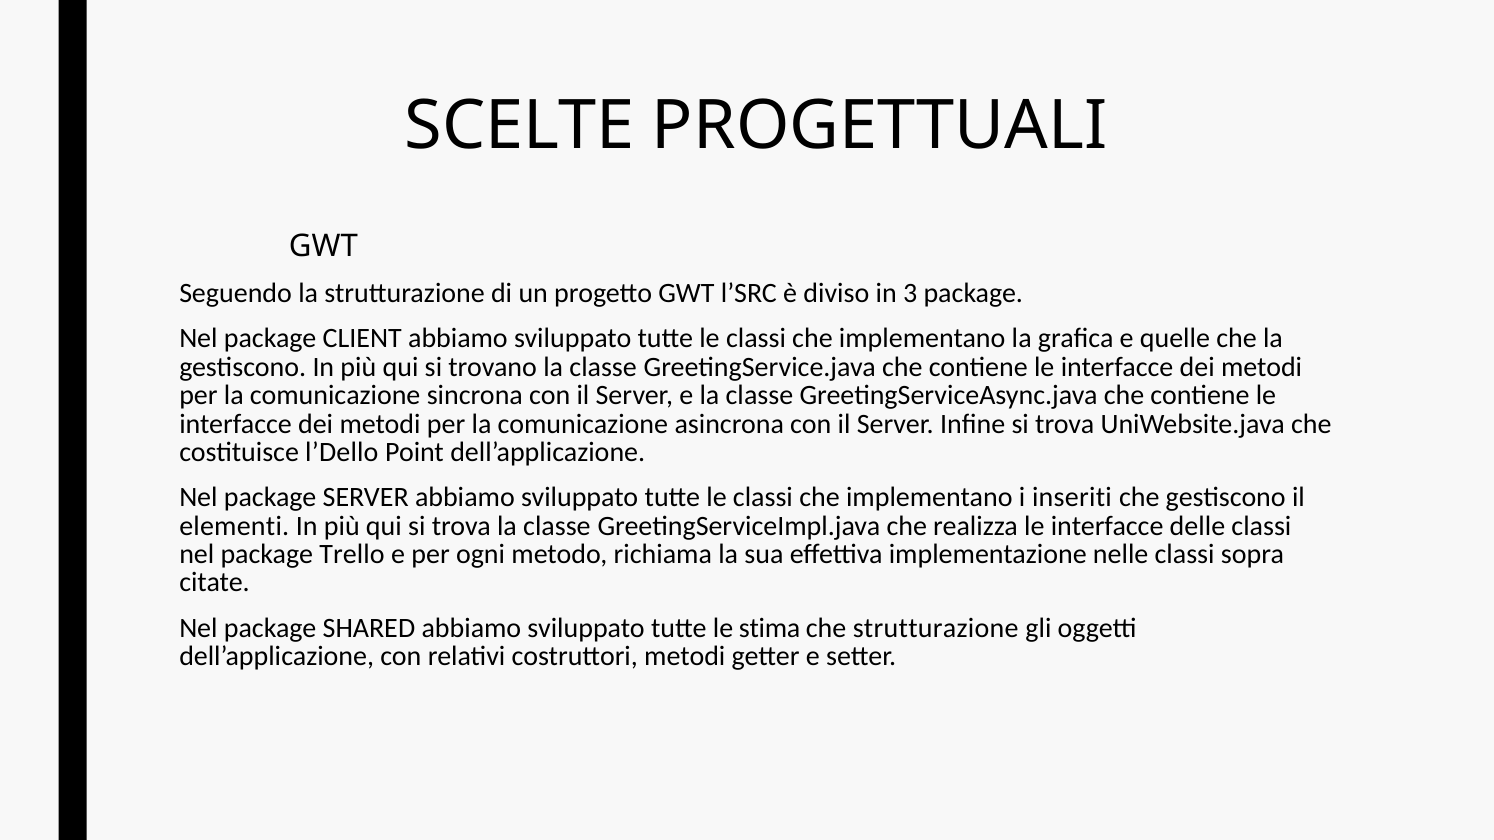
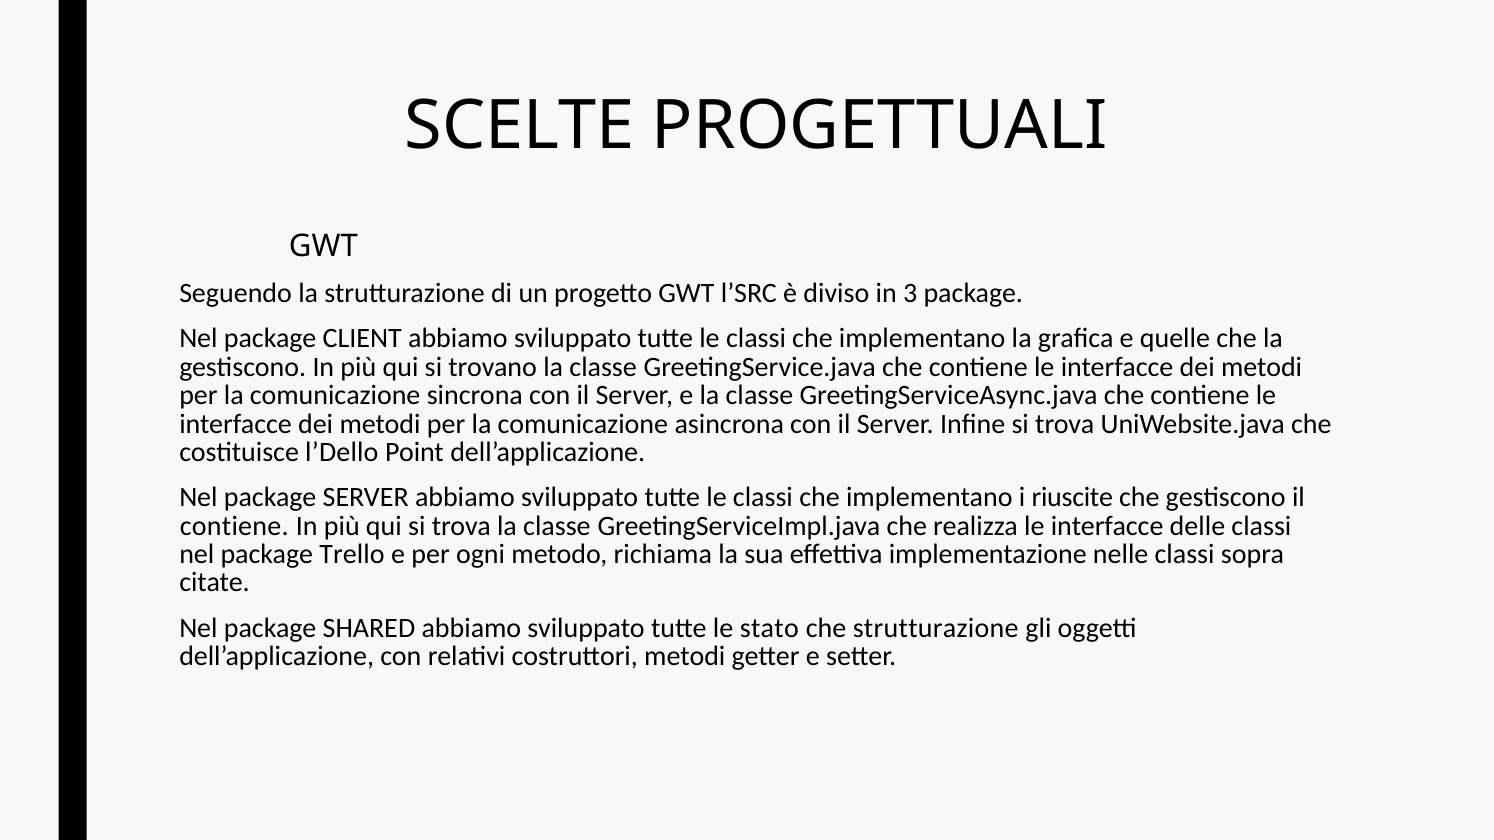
inseriti: inseriti -> riuscite
elementi at (234, 526): elementi -> contiene
stima: stima -> stato
